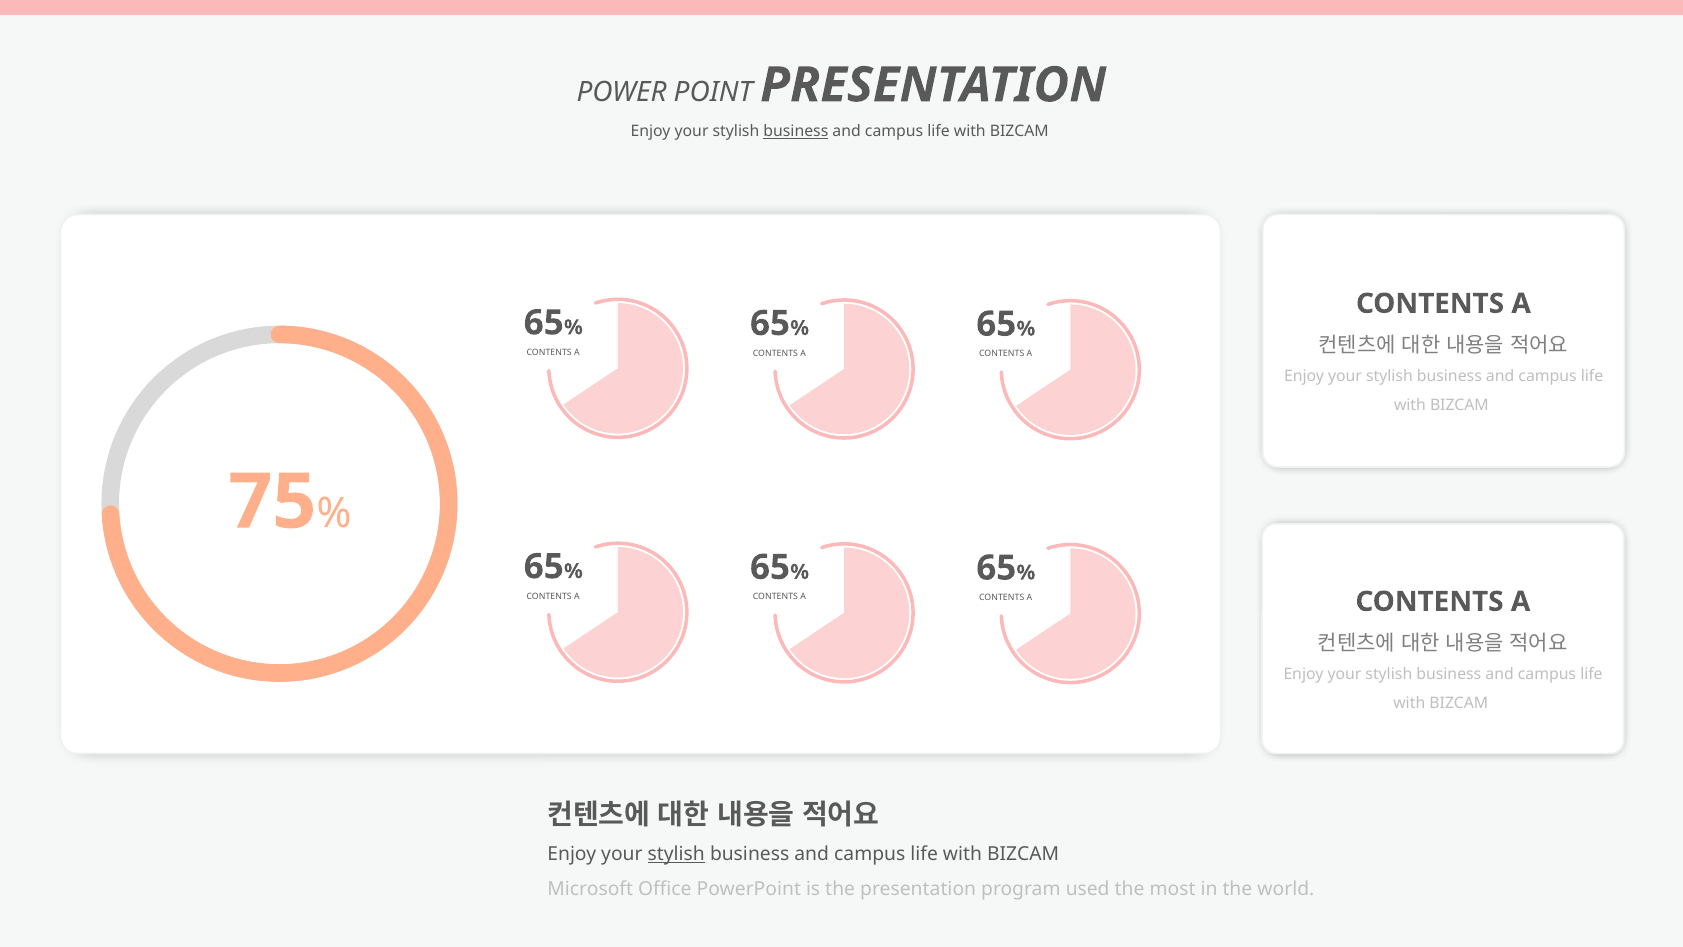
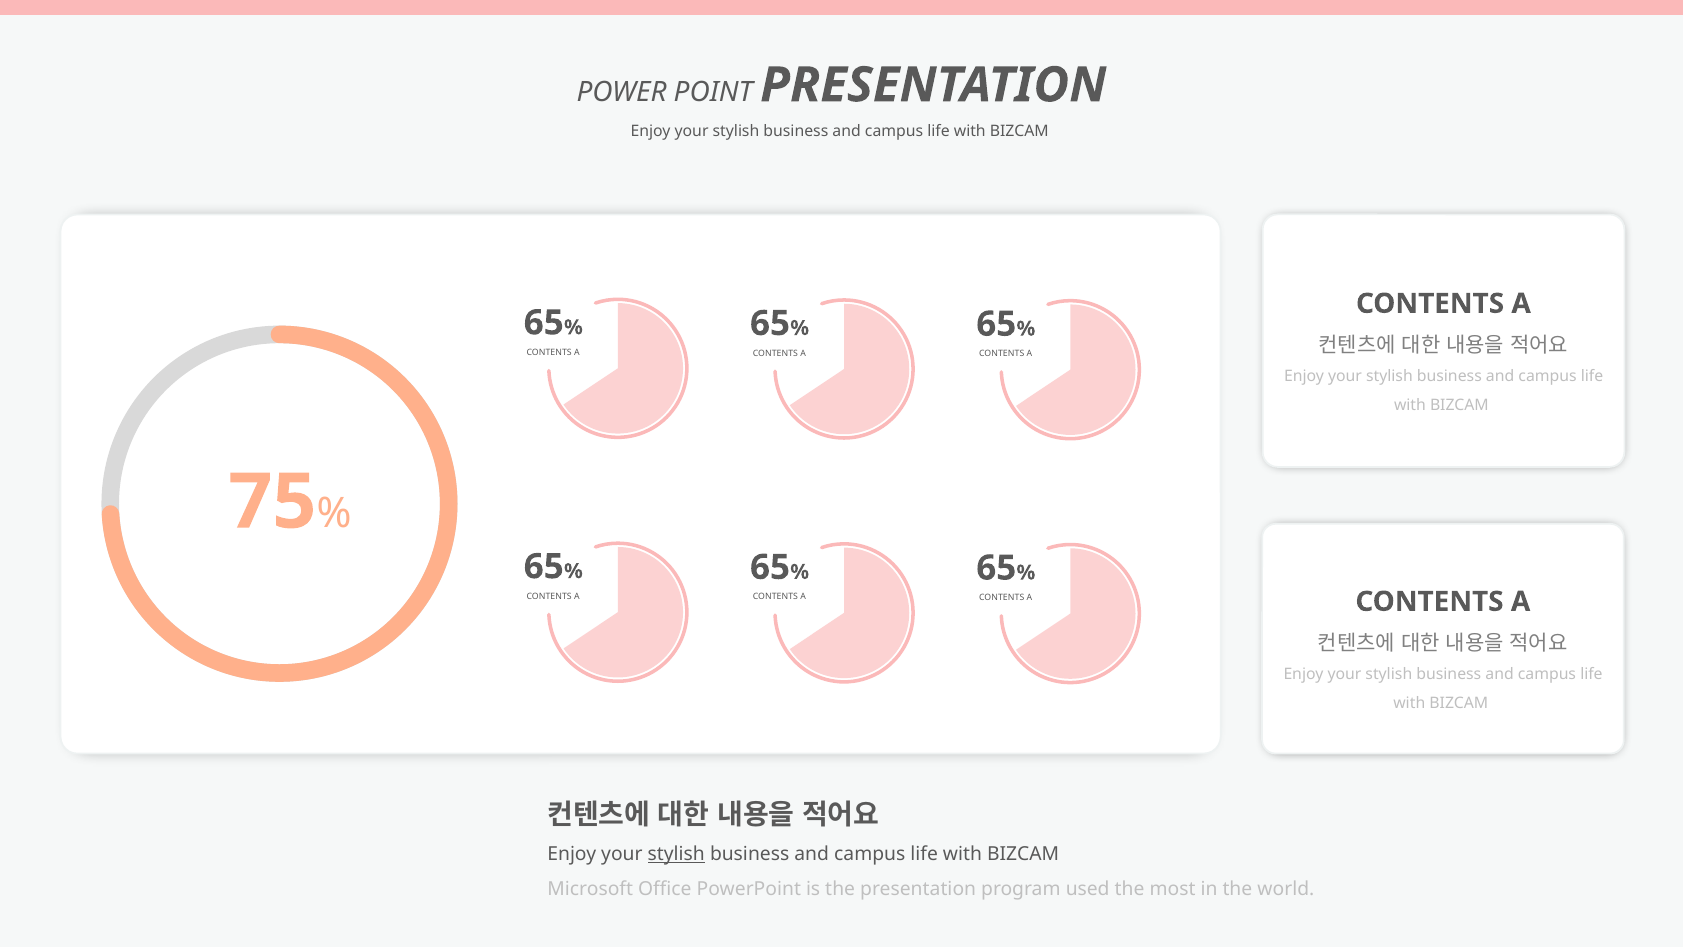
business at (796, 131) underline: present -> none
